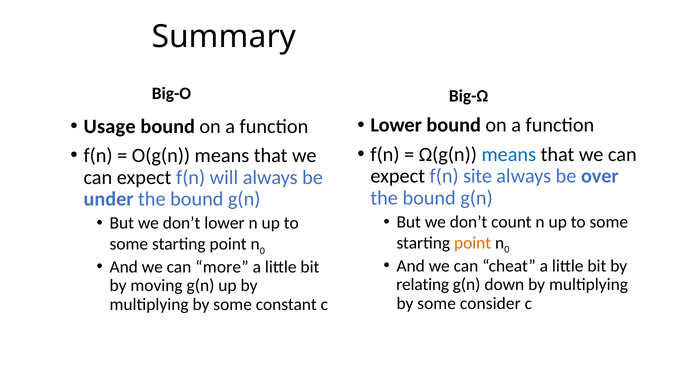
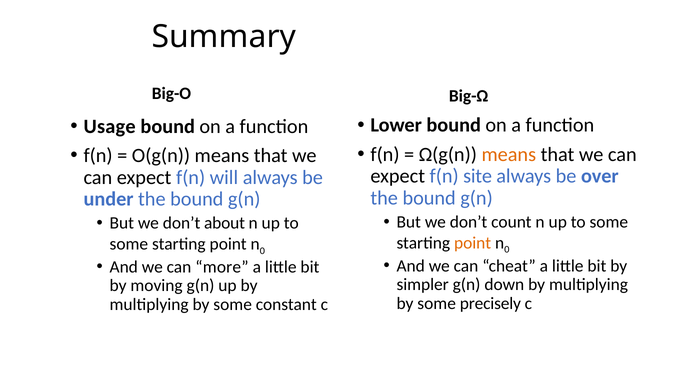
means at (509, 155) colour: blue -> orange
don’t lower: lower -> about
relating: relating -> simpler
consider: consider -> precisely
